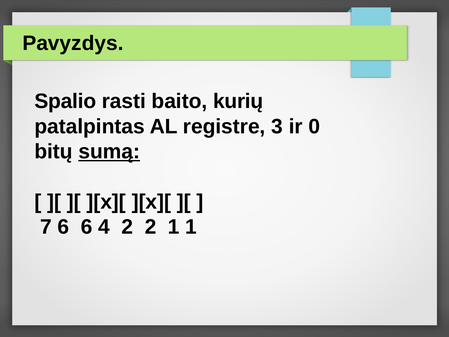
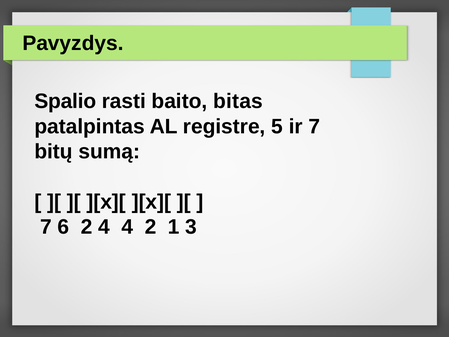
kurių: kurių -> bitas
3: 3 -> 5
ir 0: 0 -> 7
sumą underline: present -> none
6 6: 6 -> 2
4 2: 2 -> 4
1 1: 1 -> 3
